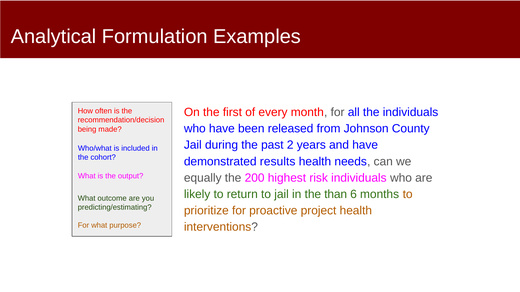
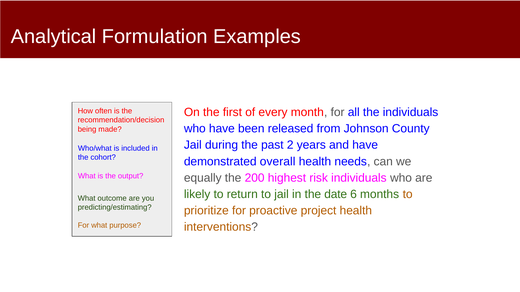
results: results -> overall
than: than -> date
